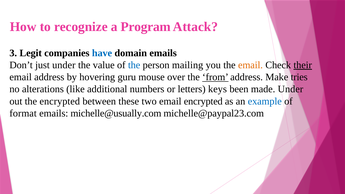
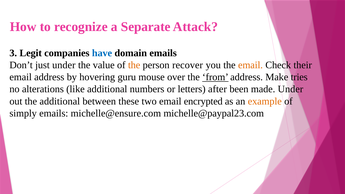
Program: Program -> Separate
the at (134, 65) colour: blue -> orange
mailing: mailing -> recover
their underline: present -> none
keys: keys -> after
the encrypted: encrypted -> additional
example colour: blue -> orange
format: format -> simply
michelle@usually.com: michelle@usually.com -> michelle@ensure.com
